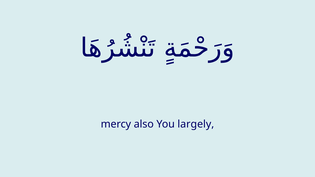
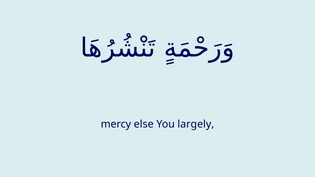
also: also -> else
